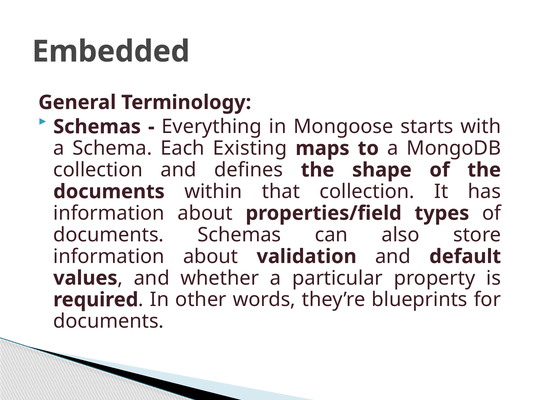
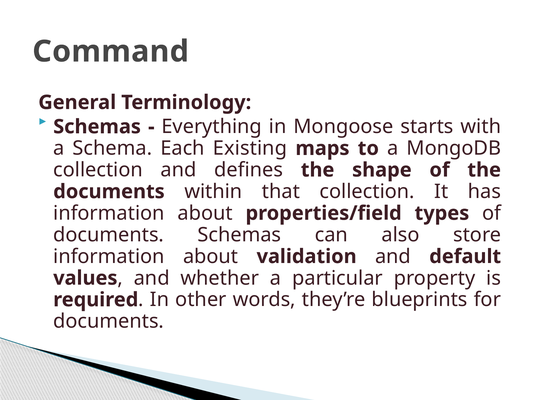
Embedded: Embedded -> Command
